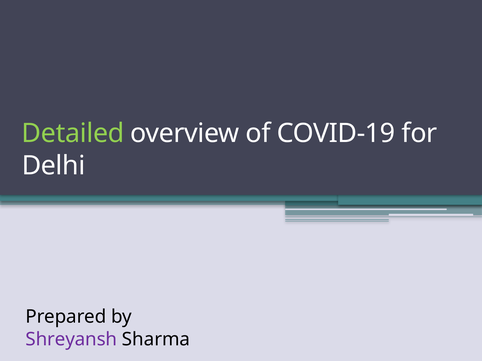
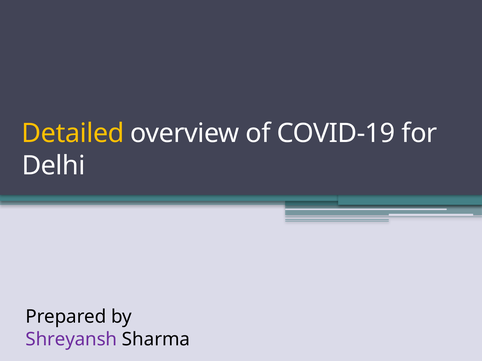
Detailed colour: light green -> yellow
